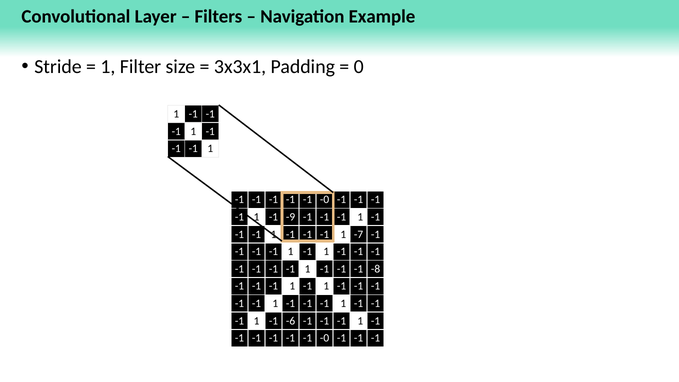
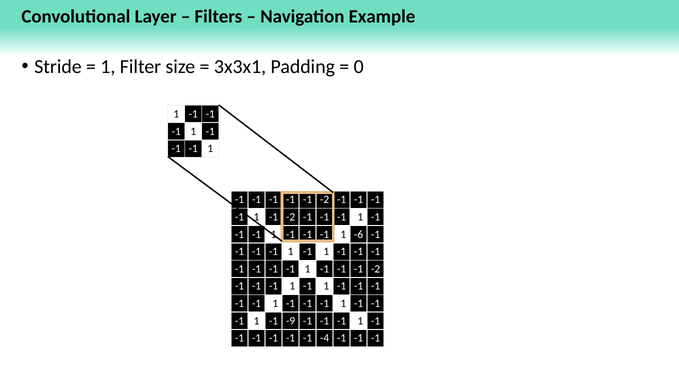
-0 at (325, 200): -0 -> -2
1 -1 -9: -9 -> -2
-7: -7 -> -6
-8 at (376, 269): -8 -> -2
-6: -6 -> -9
-0 at (325, 338): -0 -> -4
